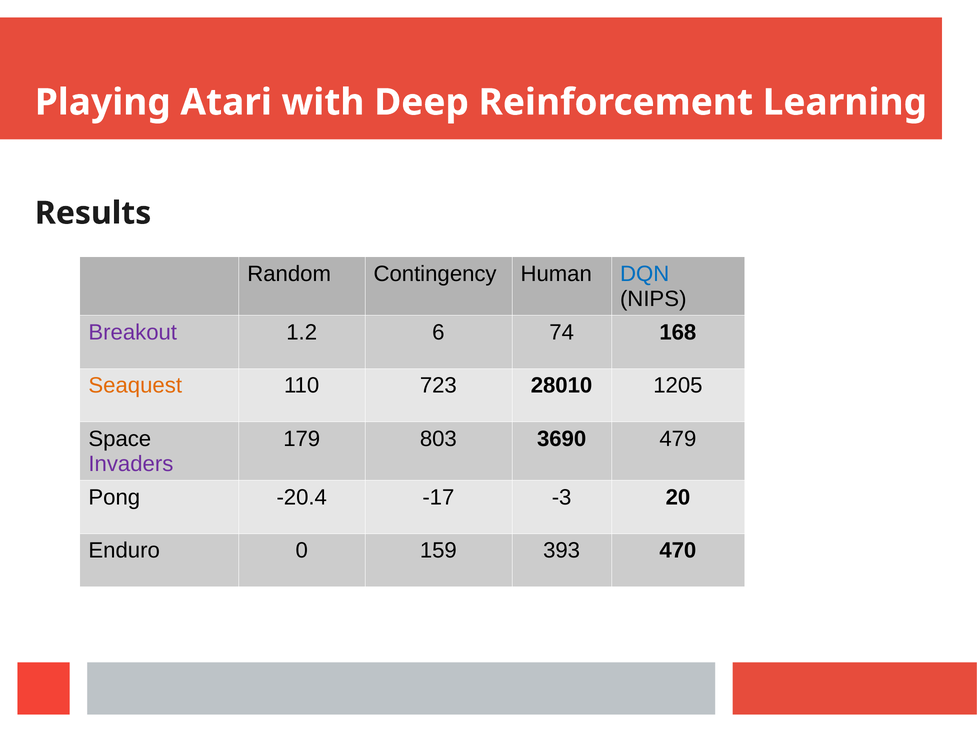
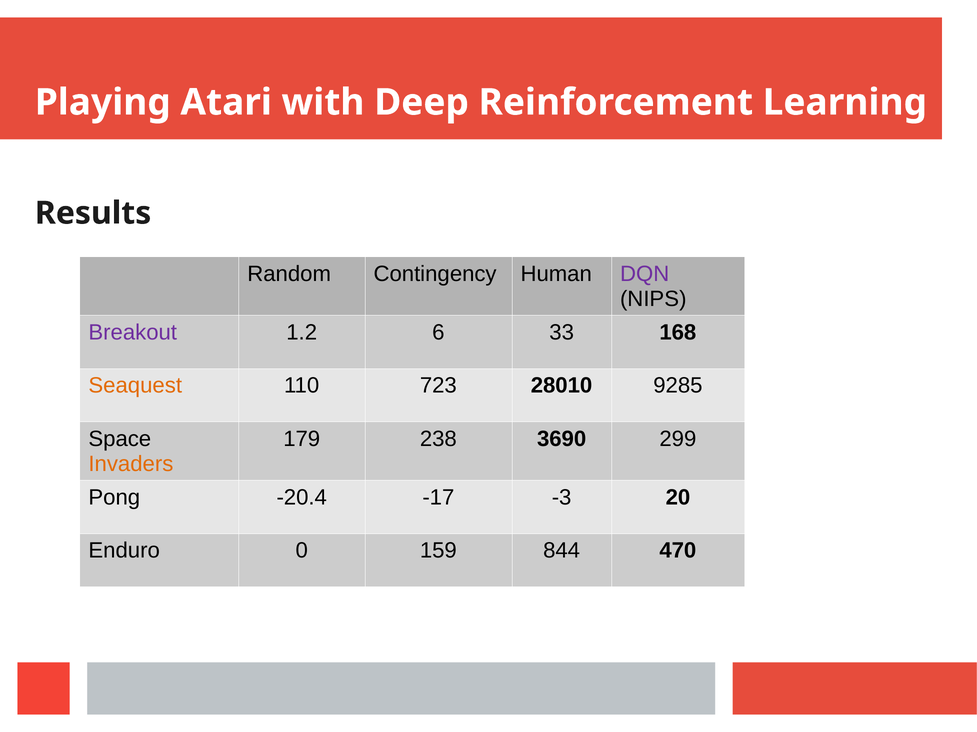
DQN colour: blue -> purple
74: 74 -> 33
1205: 1205 -> 9285
803: 803 -> 238
479: 479 -> 299
Invaders colour: purple -> orange
393: 393 -> 844
